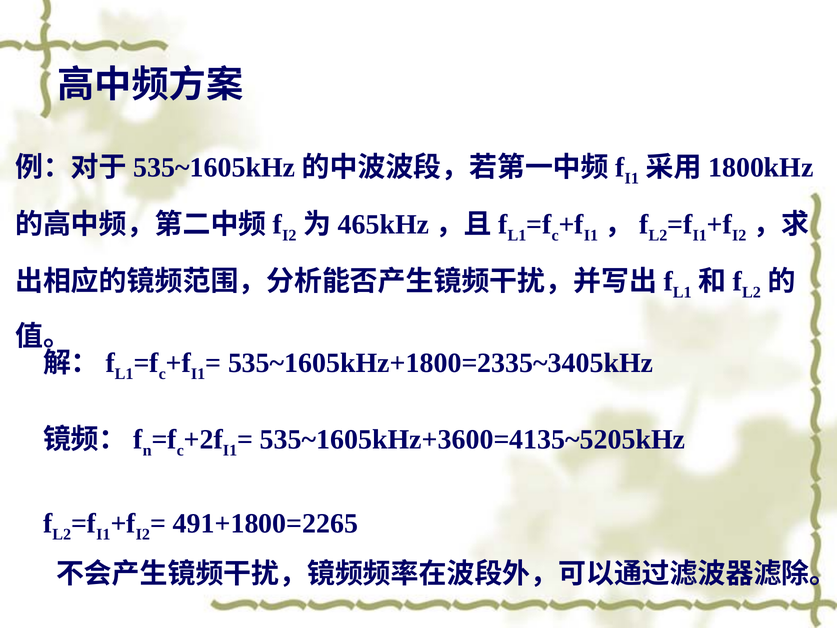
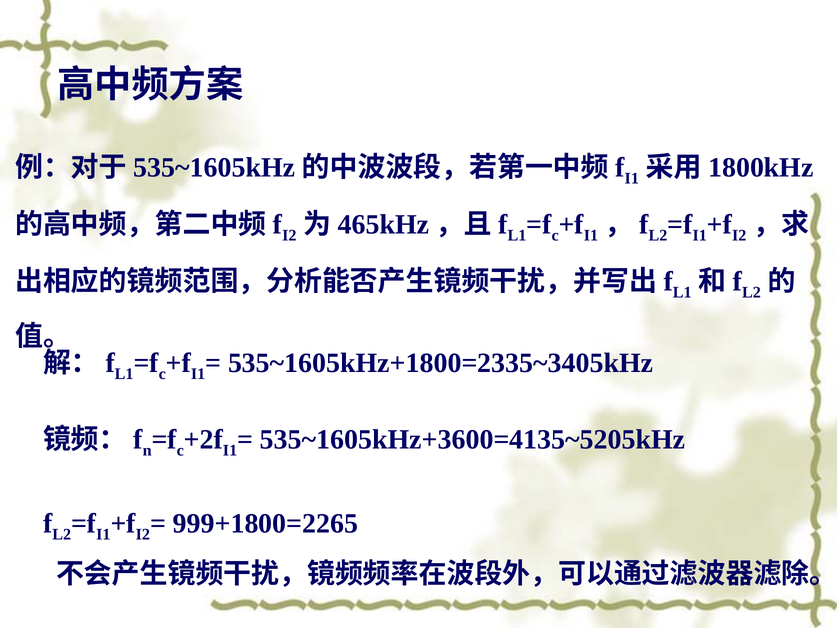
491+1800=2265: 491+1800=2265 -> 999+1800=2265
